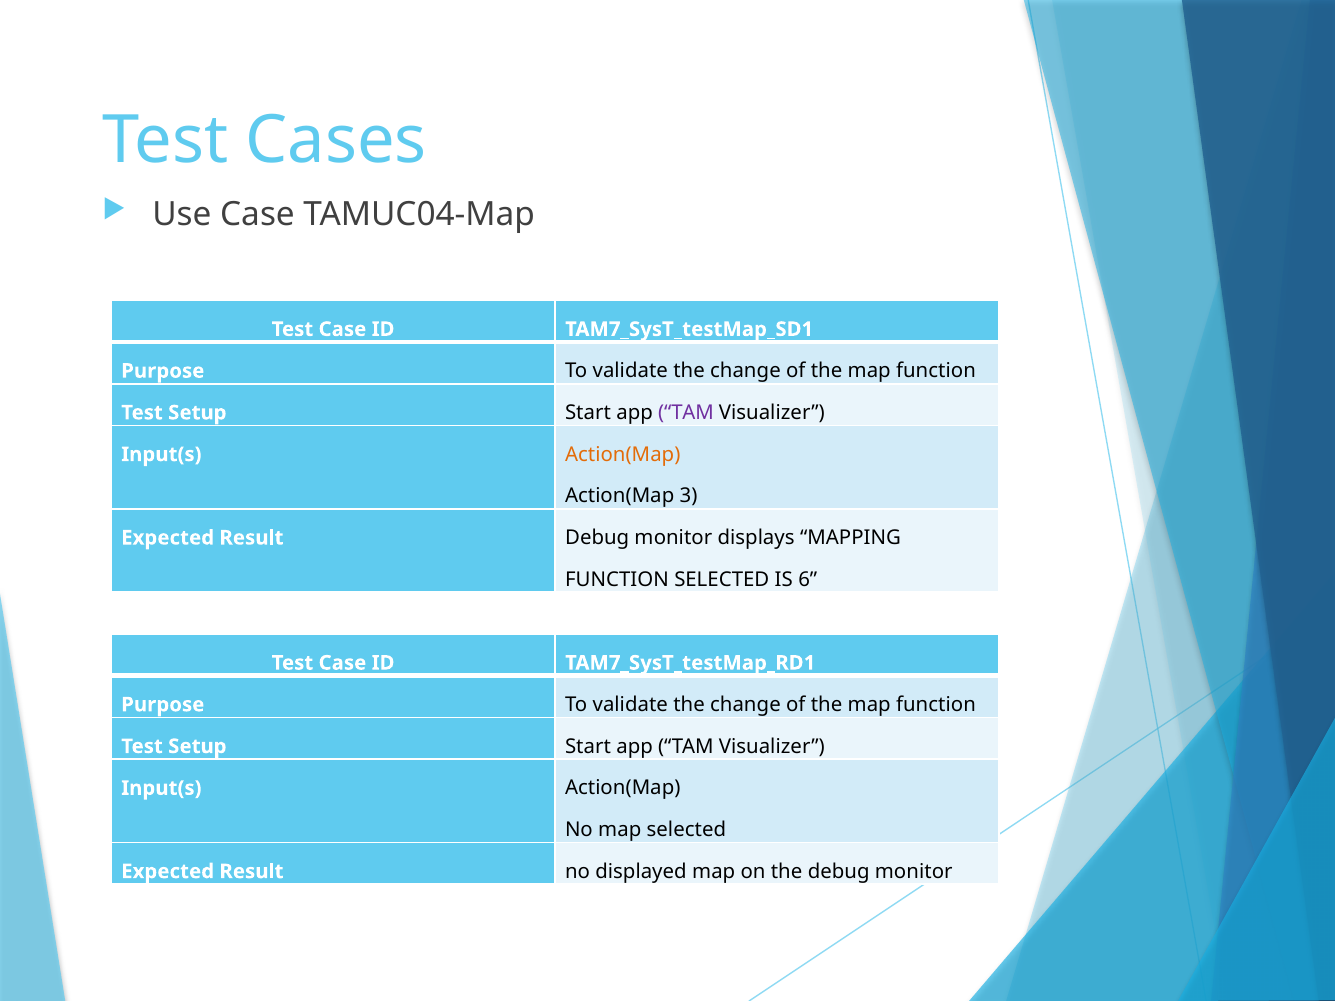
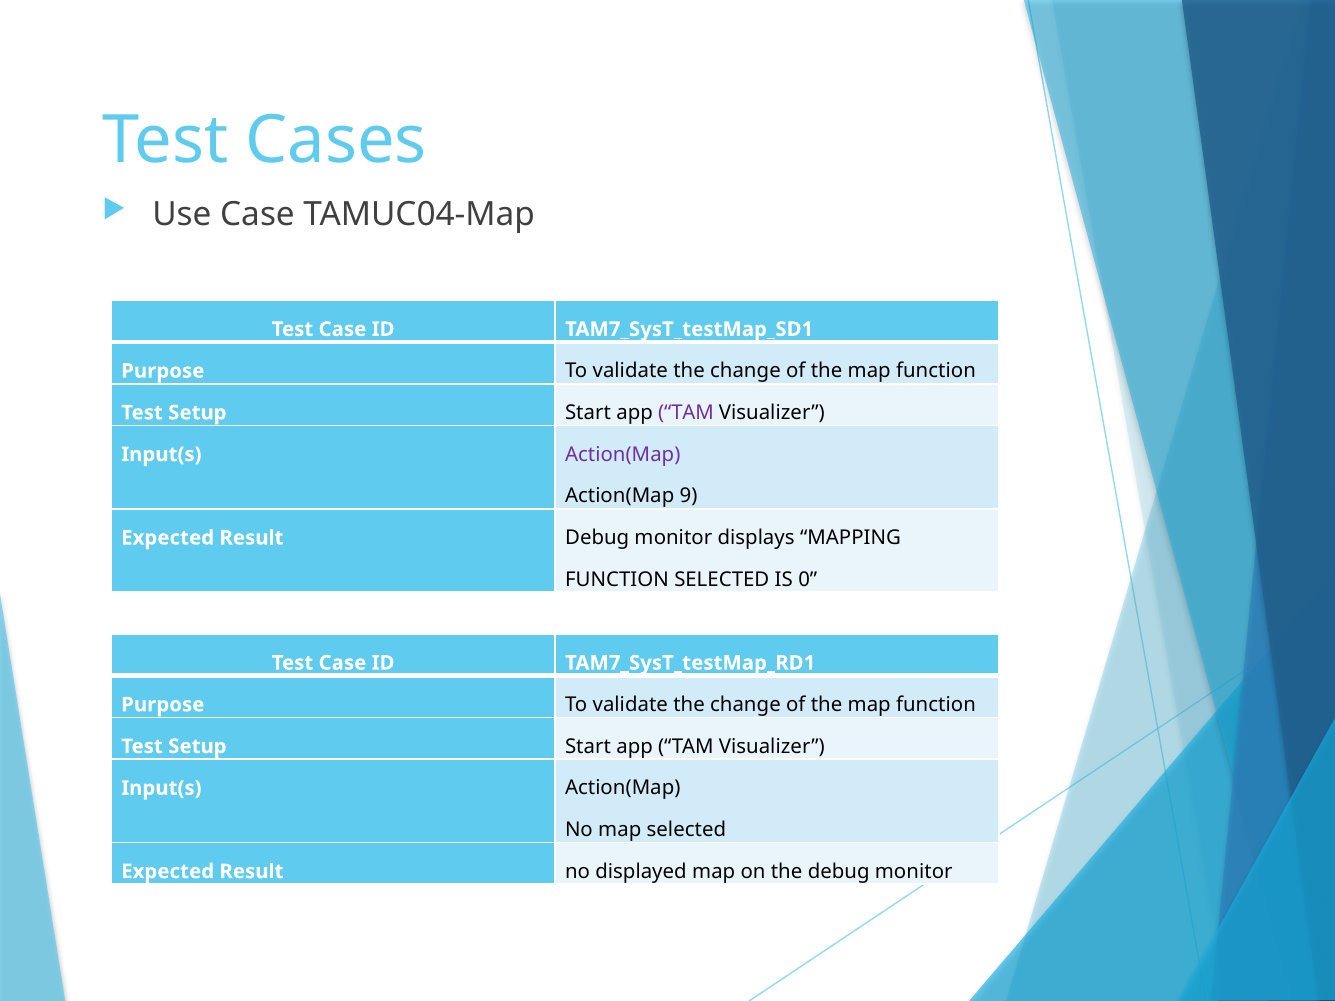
Action(Map at (623, 455) colour: orange -> purple
3: 3 -> 9
6: 6 -> 0
